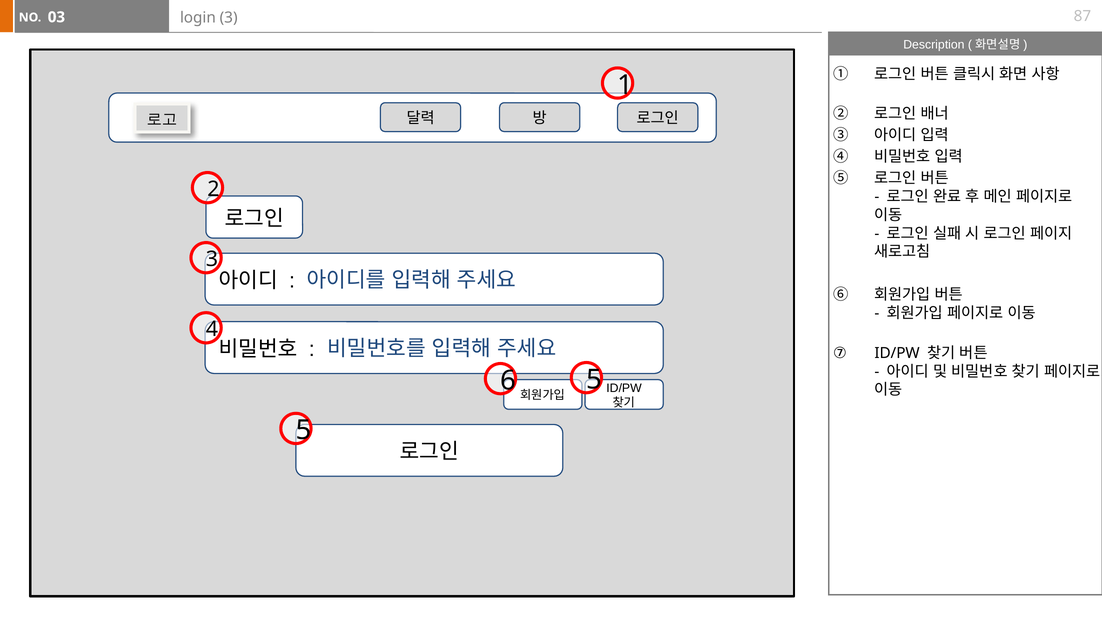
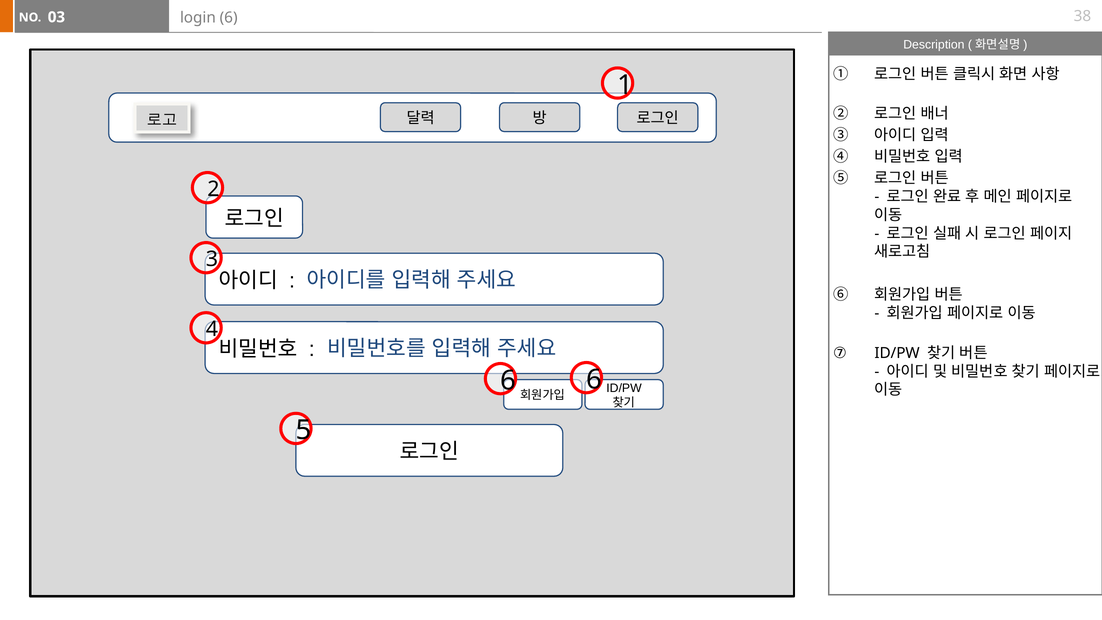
login 3: 3 -> 6
87: 87 -> 38
6 5: 5 -> 6
